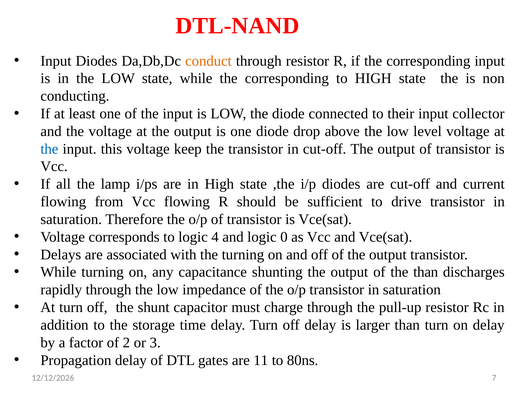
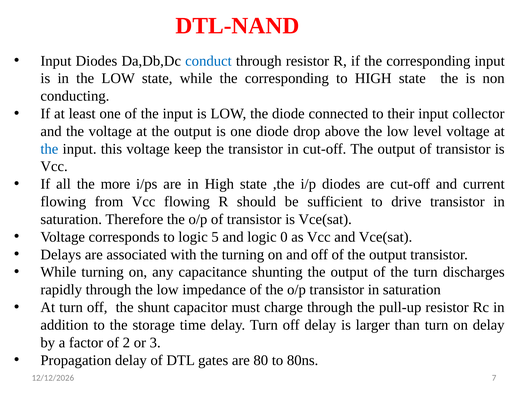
conduct colour: orange -> blue
lamp: lamp -> more
4: 4 -> 5
the than: than -> turn
11: 11 -> 80
